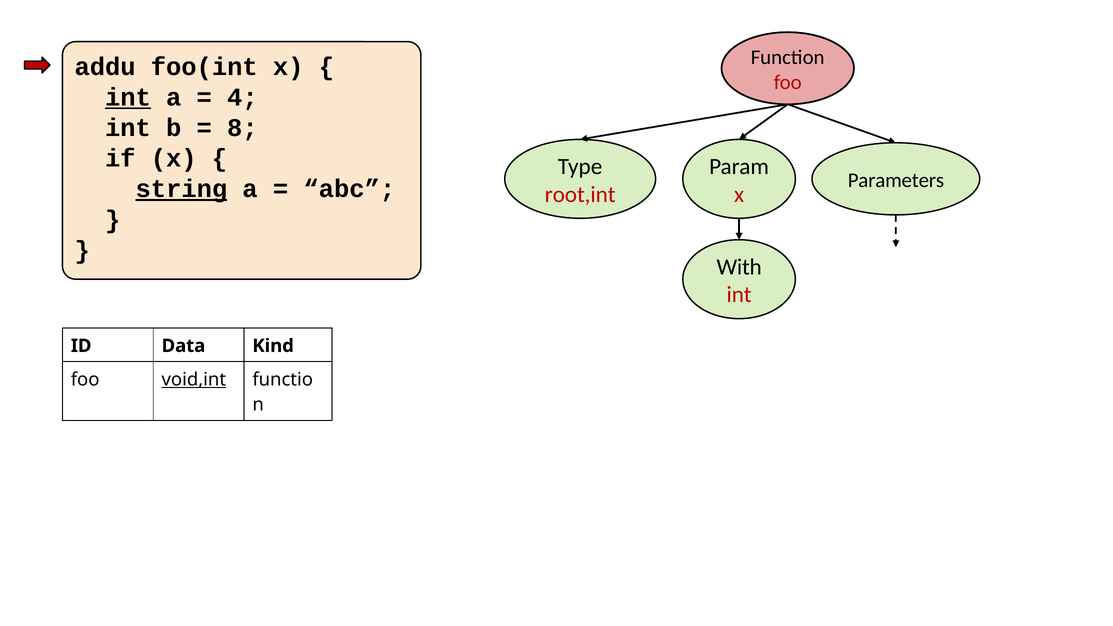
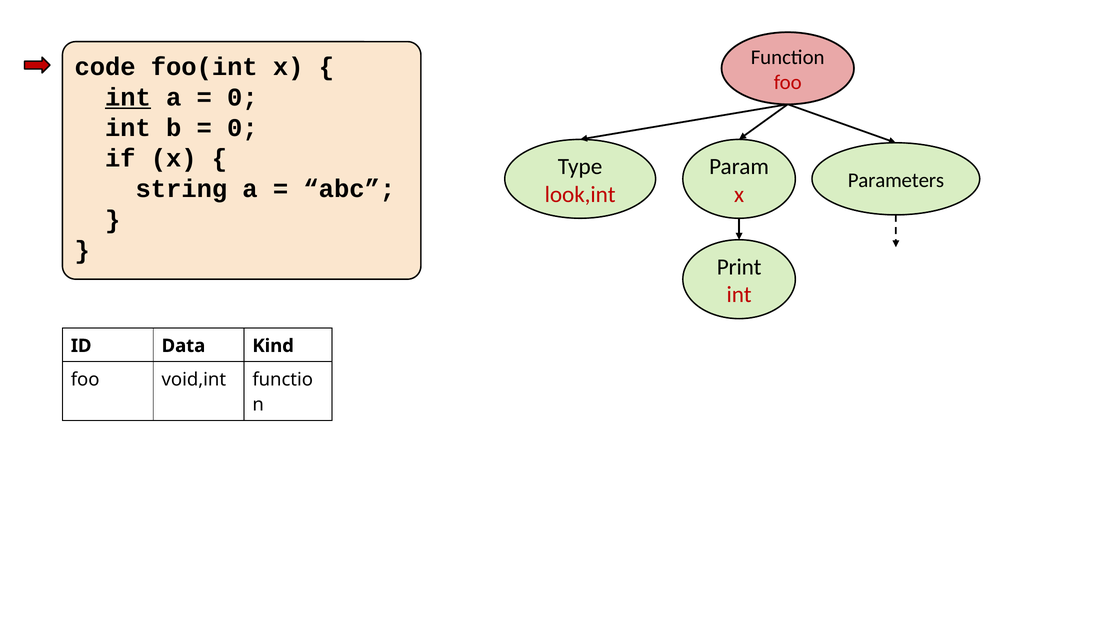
addu: addu -> code
4 at (242, 97): 4 -> 0
8 at (242, 128): 8 -> 0
string underline: present -> none
root,int: root,int -> look,int
With: With -> Print
void,int underline: present -> none
